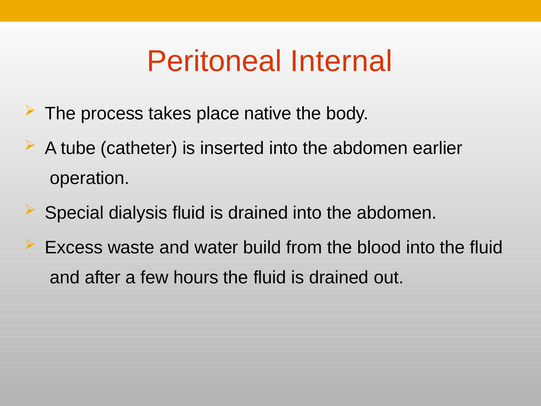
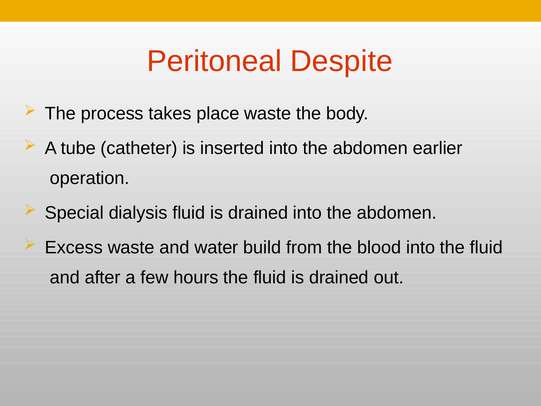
Internal: Internal -> Despite
place native: native -> waste
